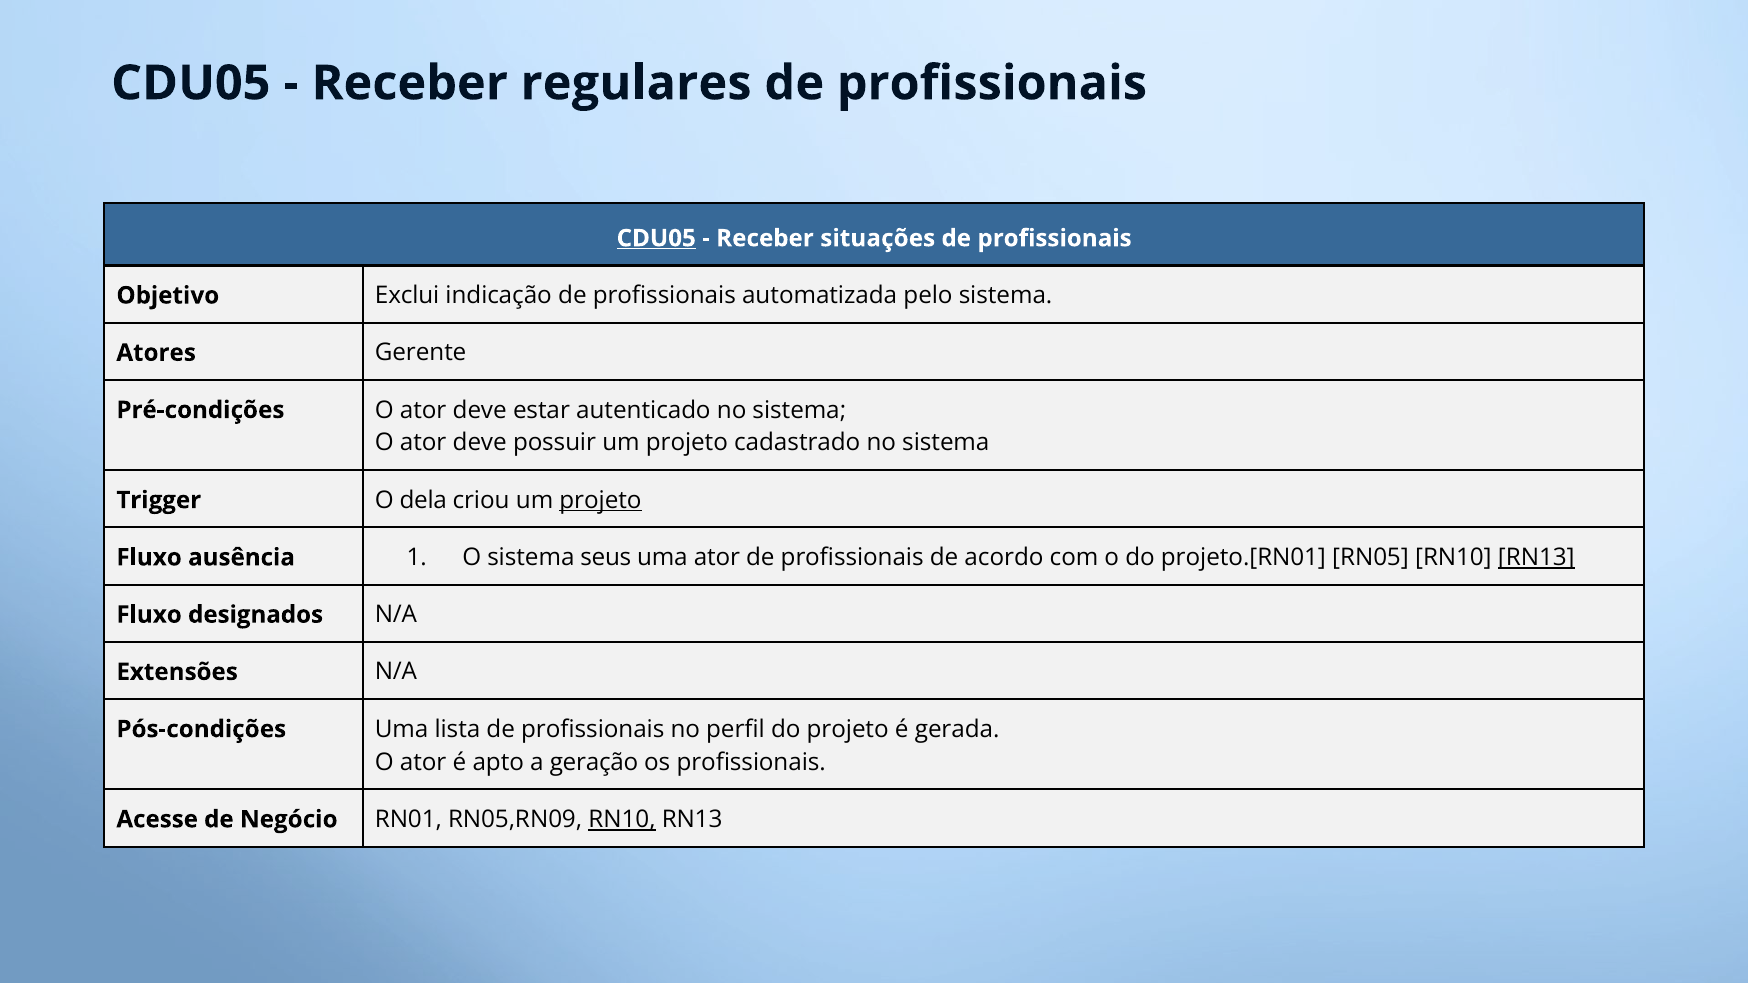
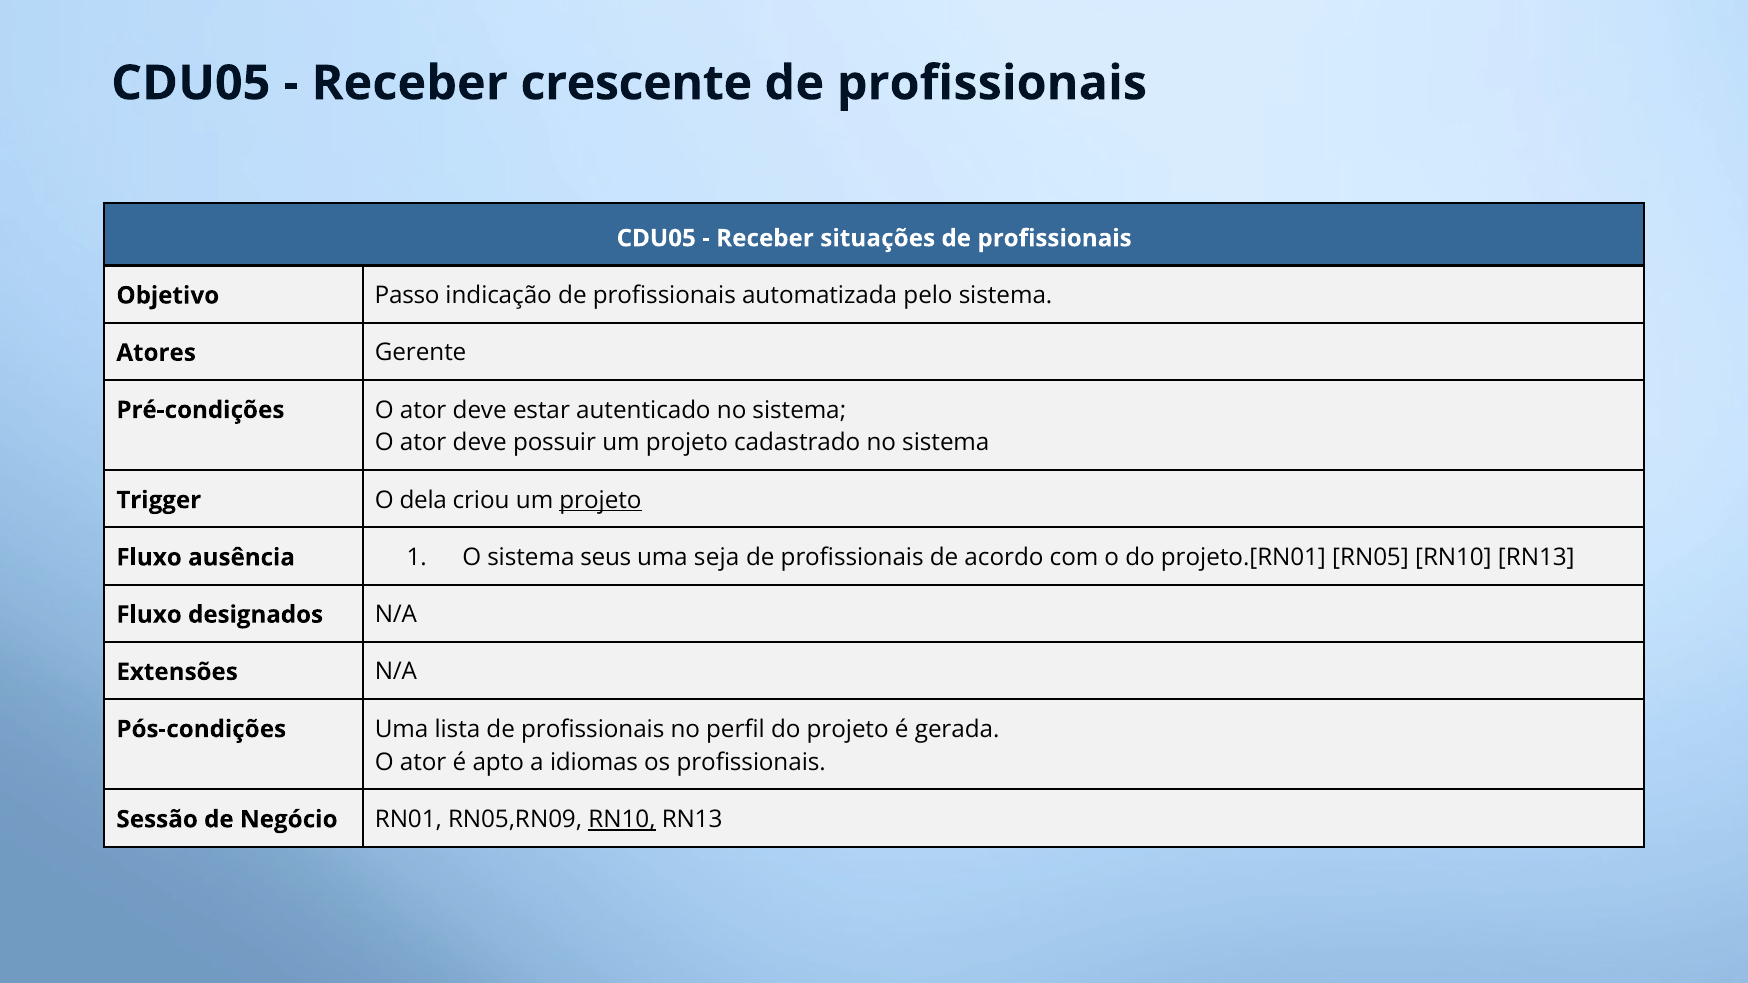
regulares: regulares -> crescente
CDU05 at (656, 238) underline: present -> none
Exclui: Exclui -> Passo
uma ator: ator -> seja
RN13 at (1536, 558) underline: present -> none
geração: geração -> idiomas
Acesse: Acesse -> Sessão
